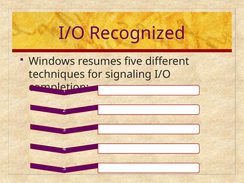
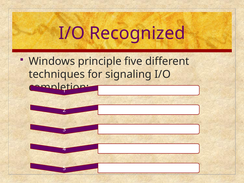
resumes: resumes -> principle
